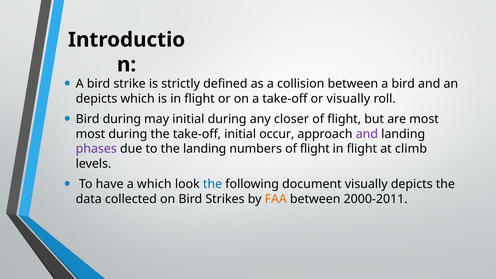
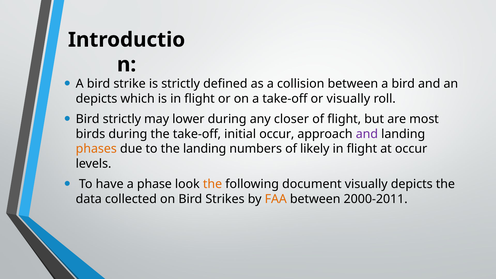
Bird during: during -> strictly
may initial: initial -> lower
most at (90, 134): most -> birds
phases colour: purple -> orange
numbers of flight: flight -> likely
at climb: climb -> occur
a which: which -> phase
the at (213, 184) colour: blue -> orange
